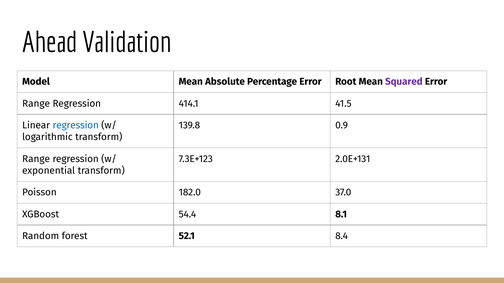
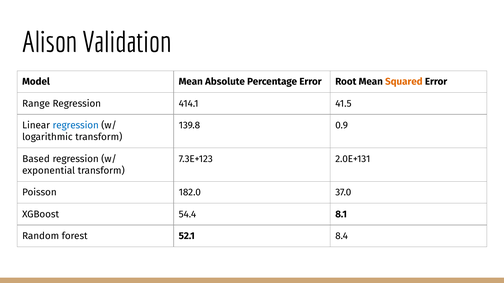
Ahead: Ahead -> Alison
Squared colour: purple -> orange
Range at (36, 159): Range -> Based
